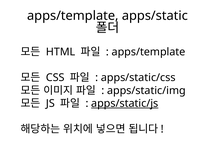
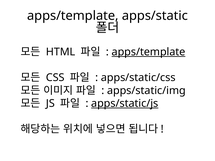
apps/template at (149, 52) underline: none -> present
